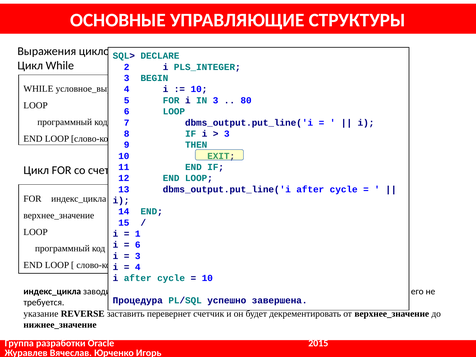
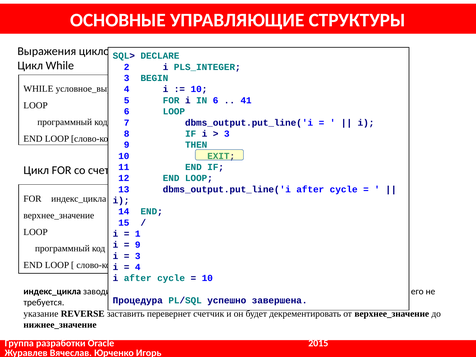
IN 3: 3 -> 6
80: 80 -> 41
6 at (138, 245): 6 -> 9
